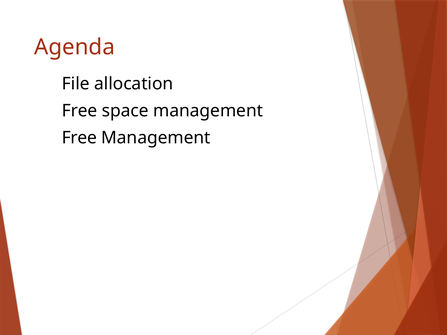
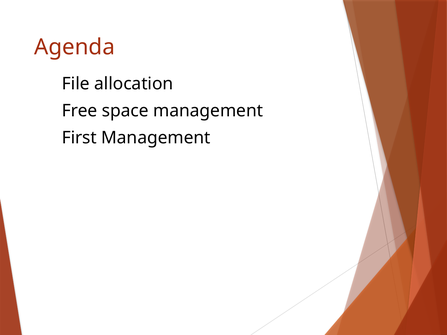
Free at (79, 138): Free -> First
